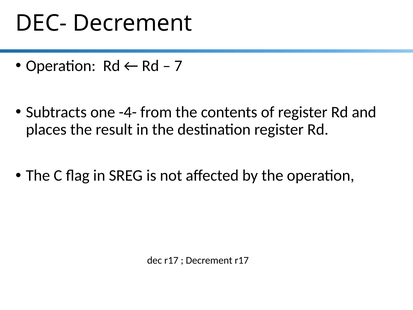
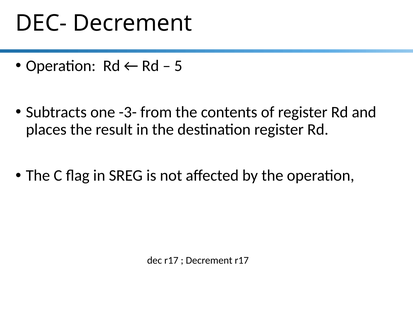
7: 7 -> 5
-4-: -4- -> -3-
